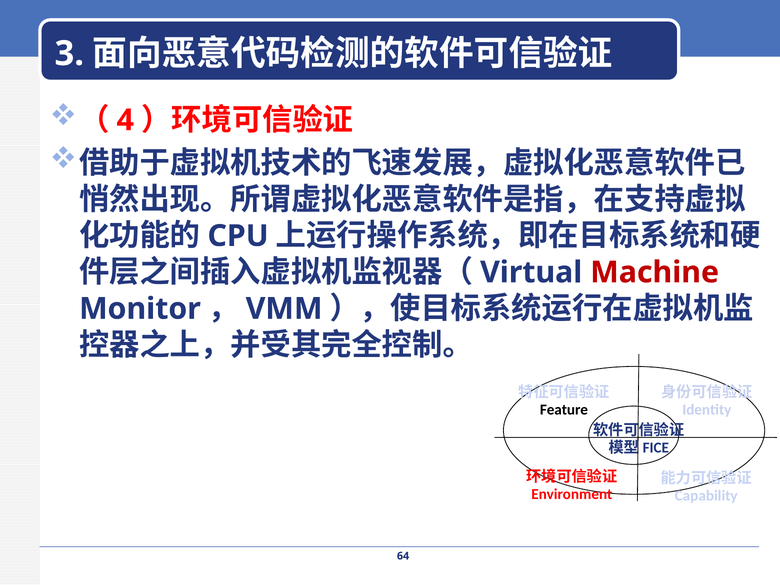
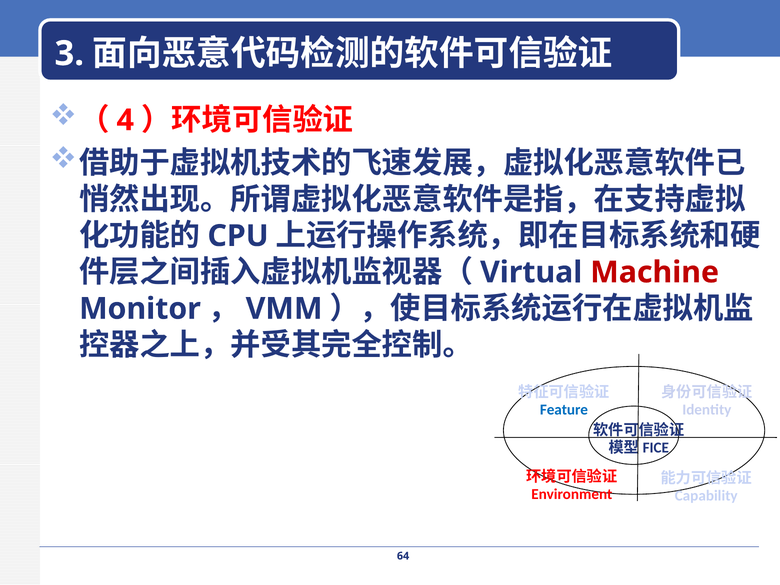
Feature colour: black -> blue
